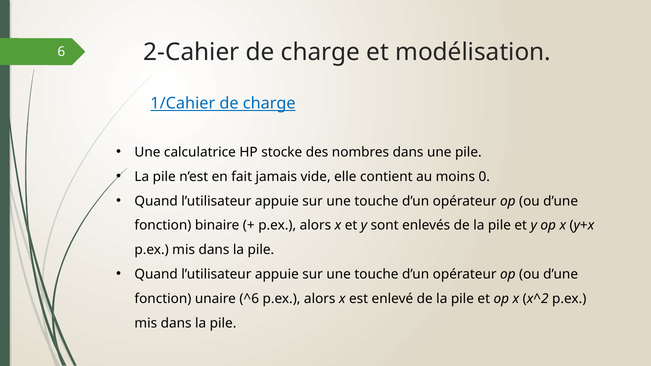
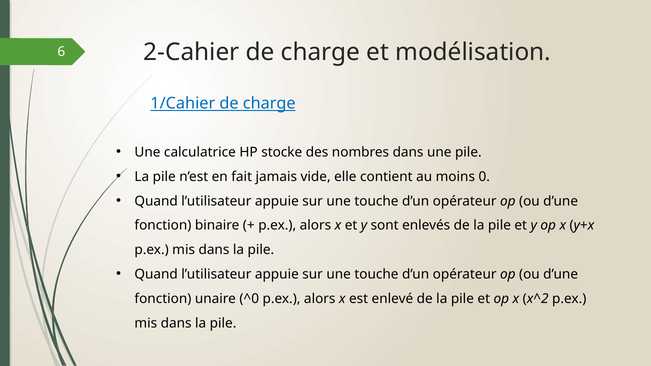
^6: ^6 -> ^0
